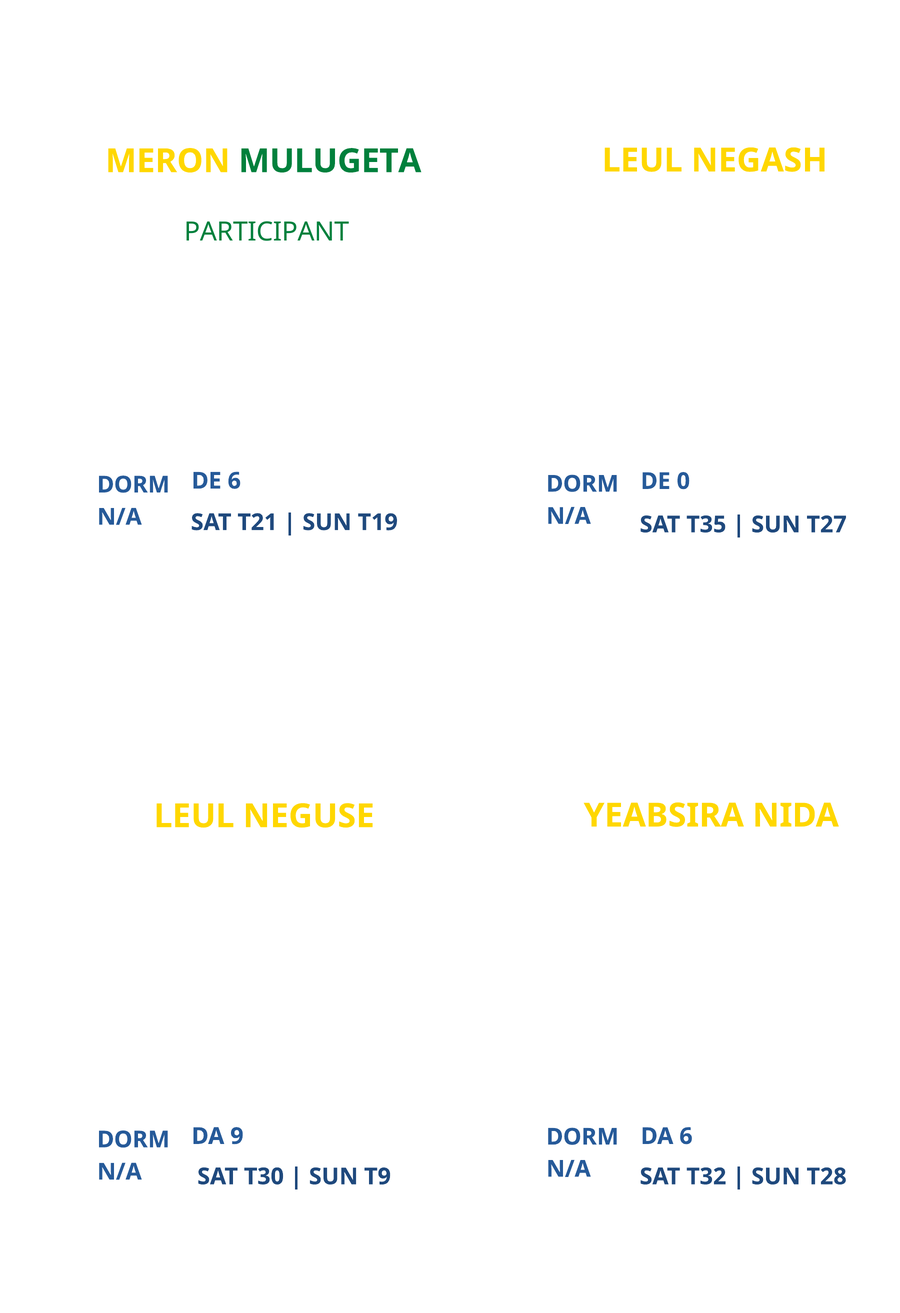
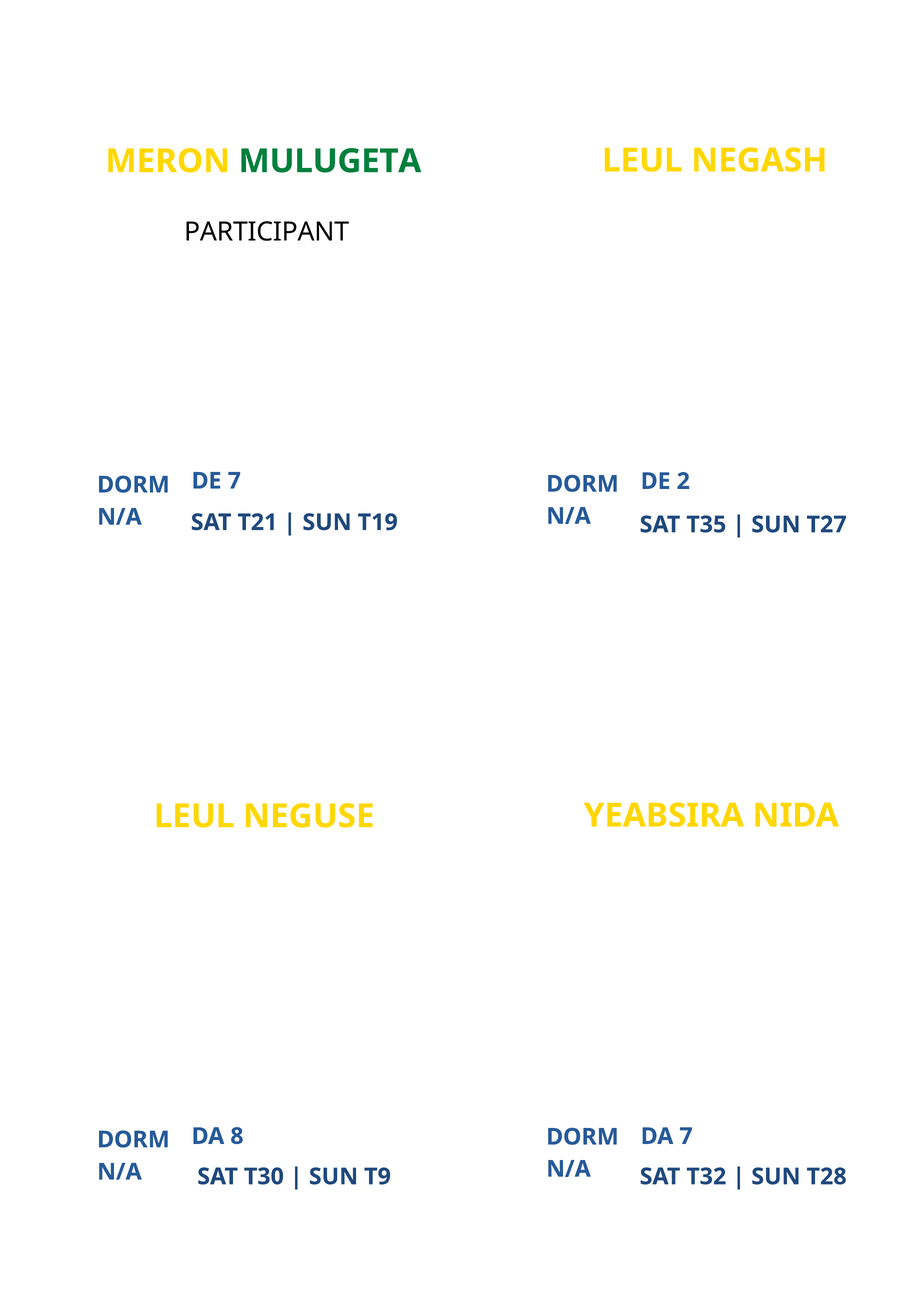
PARTICIPANT at (267, 232) colour: green -> black
DE 6: 6 -> 7
0: 0 -> 2
9: 9 -> 8
DA 6: 6 -> 7
